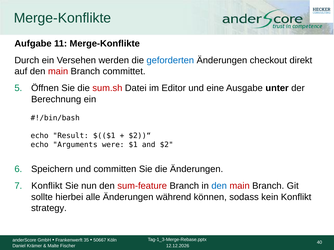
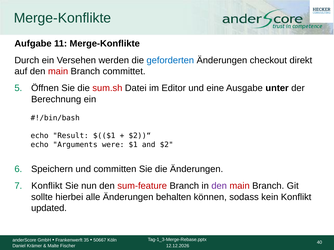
den at (219, 186) colour: blue -> purple
während: während -> behalten
strategy: strategy -> updated
